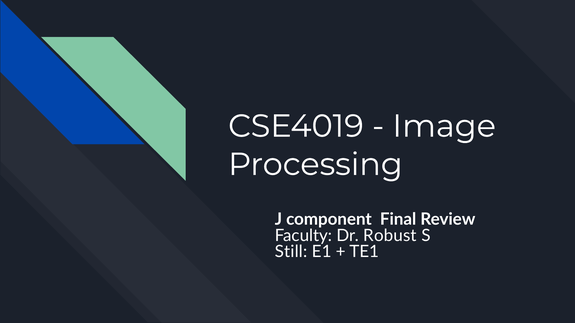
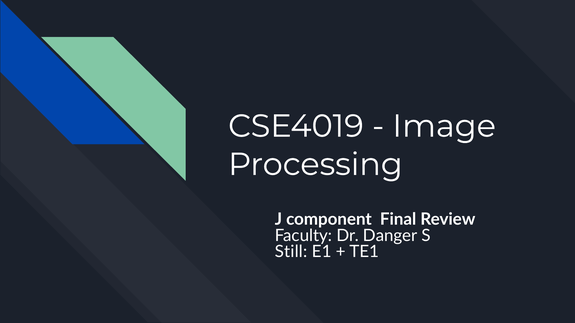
Robust: Robust -> Danger
